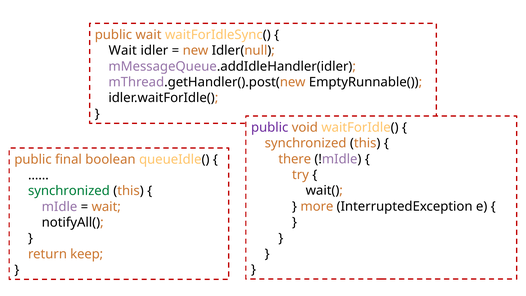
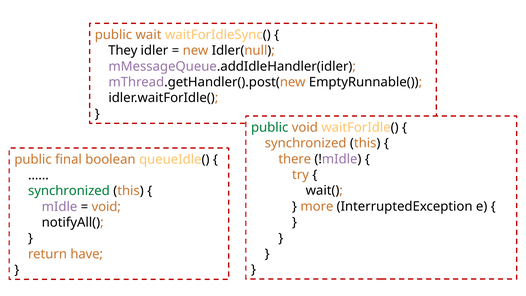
Wait at (123, 51): Wait -> They
public at (270, 127) colour: purple -> green
wait at (106, 207): wait -> void
keep: keep -> have
